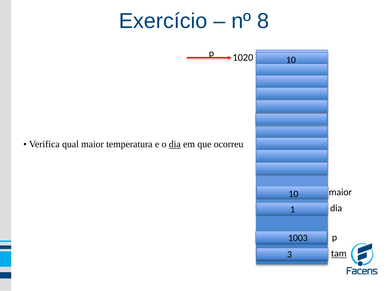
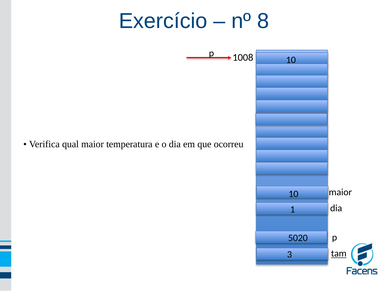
1020: 1020 -> 1008
dia at (175, 144) underline: present -> none
1003: 1003 -> 5020
